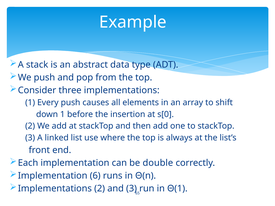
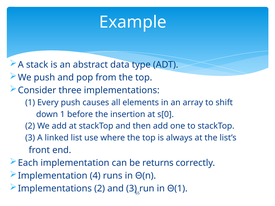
double: double -> returns
6: 6 -> 4
